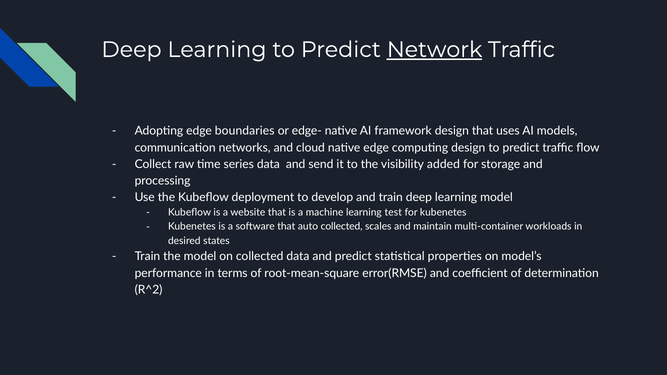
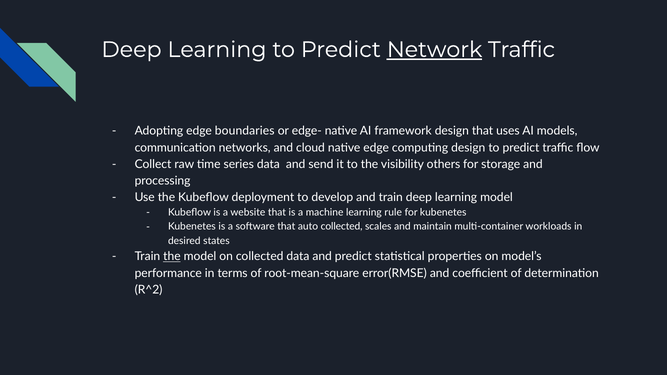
added: added -> others
test: test -> rule
the at (172, 257) underline: none -> present
